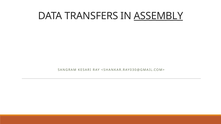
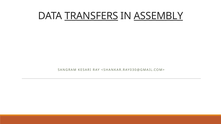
TRANSFERS underline: none -> present
